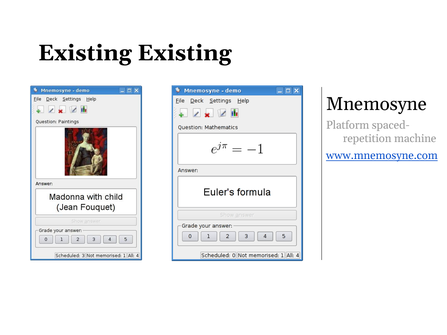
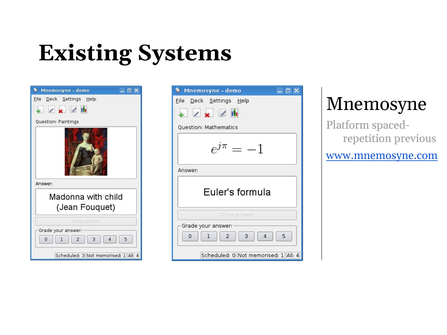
Existing Existing: Existing -> Systems
machine: machine -> previous
